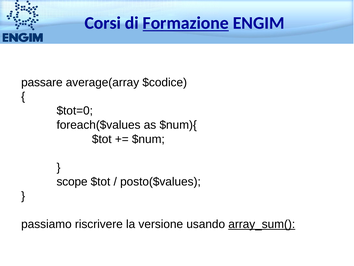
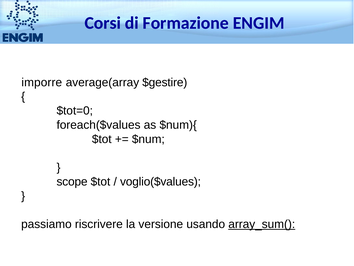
Formazione underline: present -> none
passare: passare -> imporre
$codice: $codice -> $gestire
posto($values: posto($values -> voglio($values
